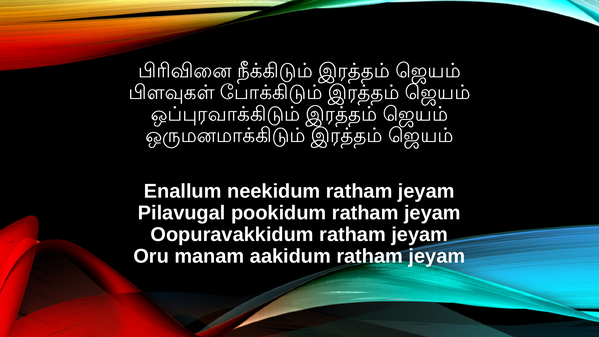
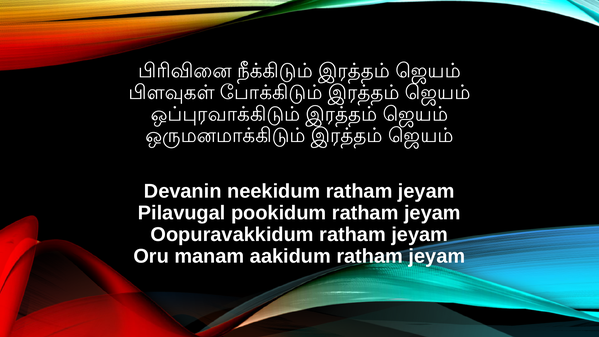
Enallum: Enallum -> Devanin
